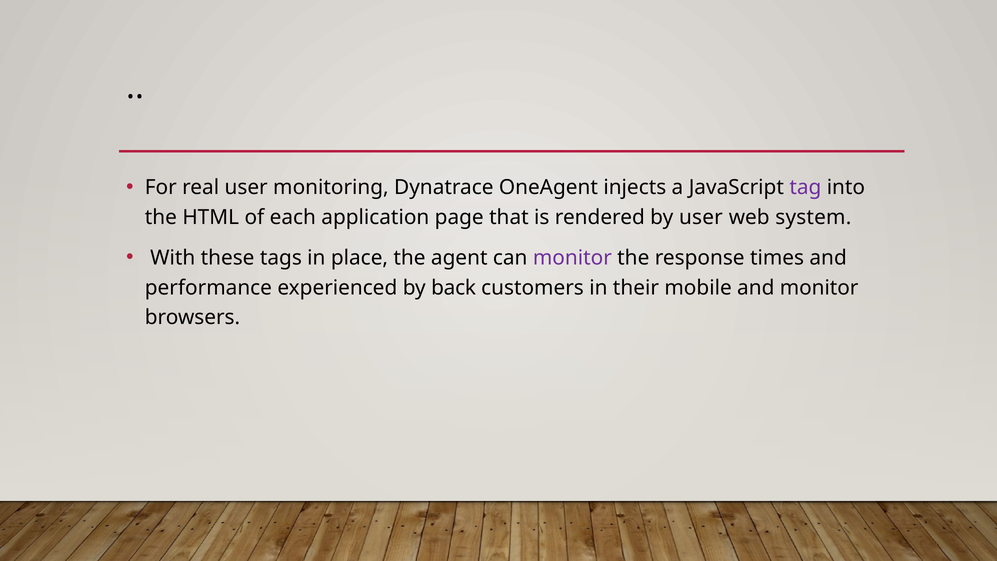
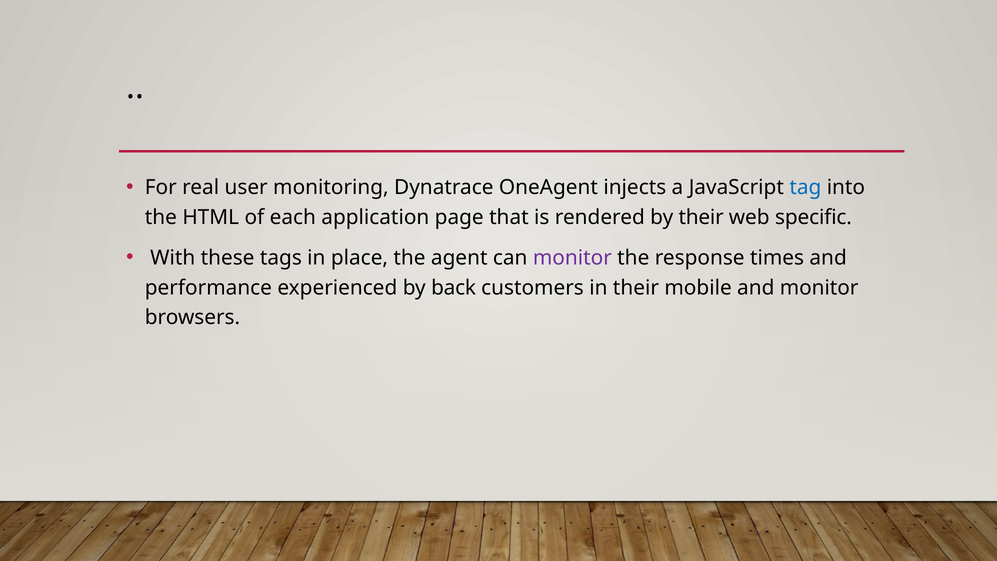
tag colour: purple -> blue
by user: user -> their
system: system -> specific
